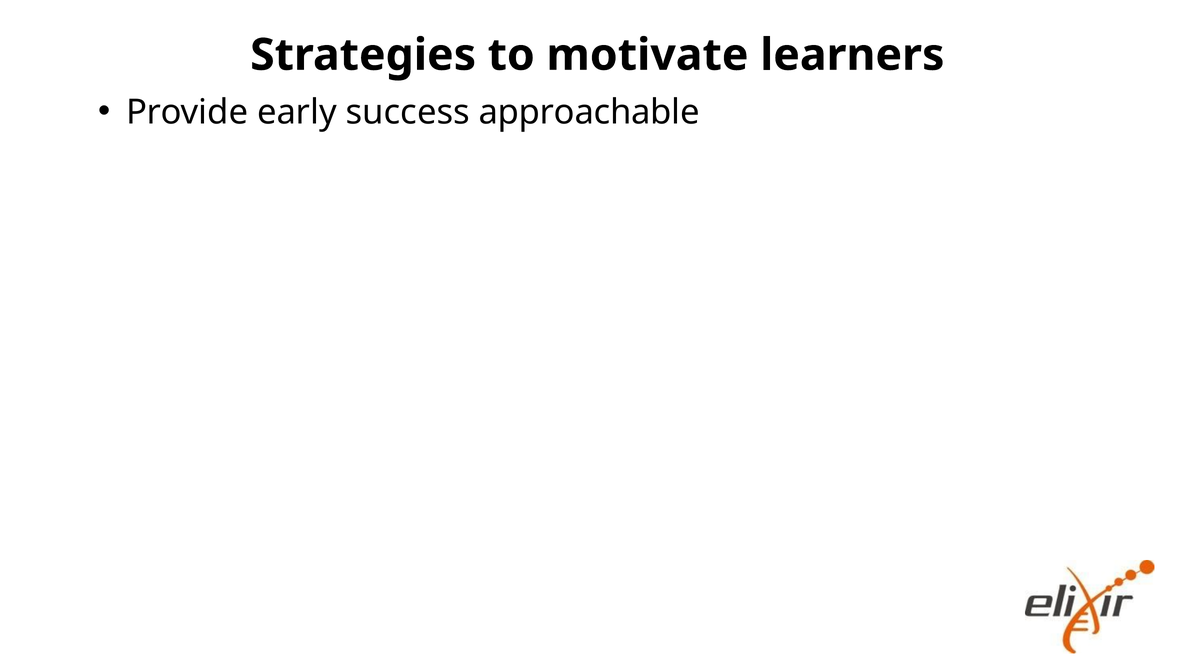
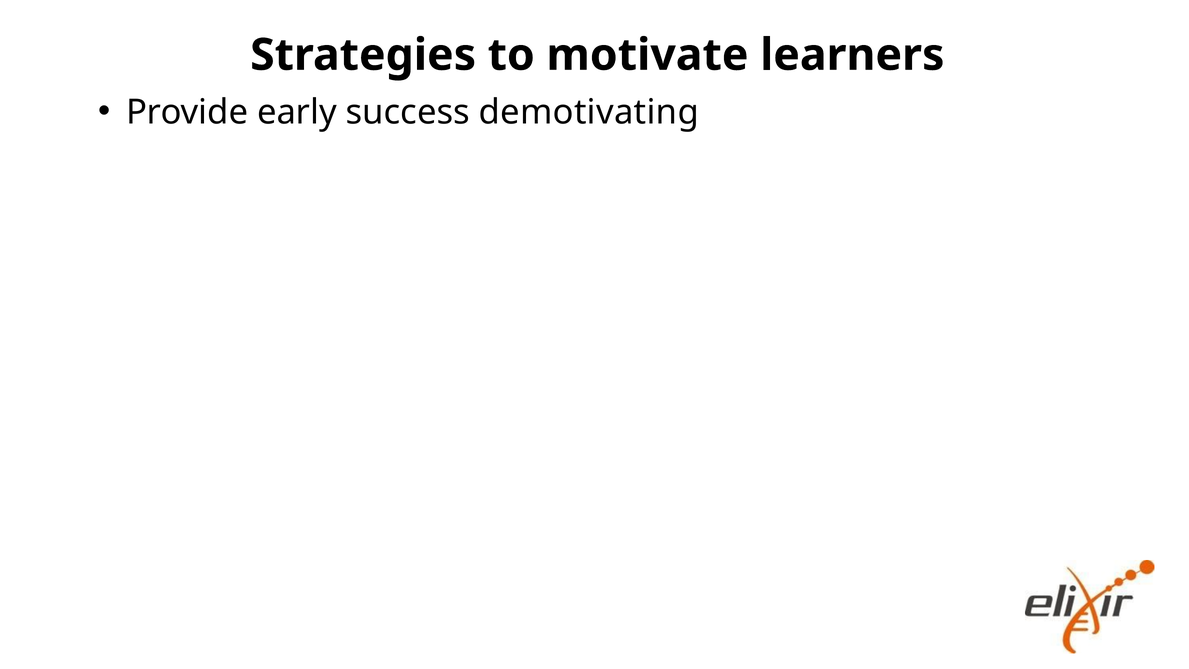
approachable: approachable -> demotivating
